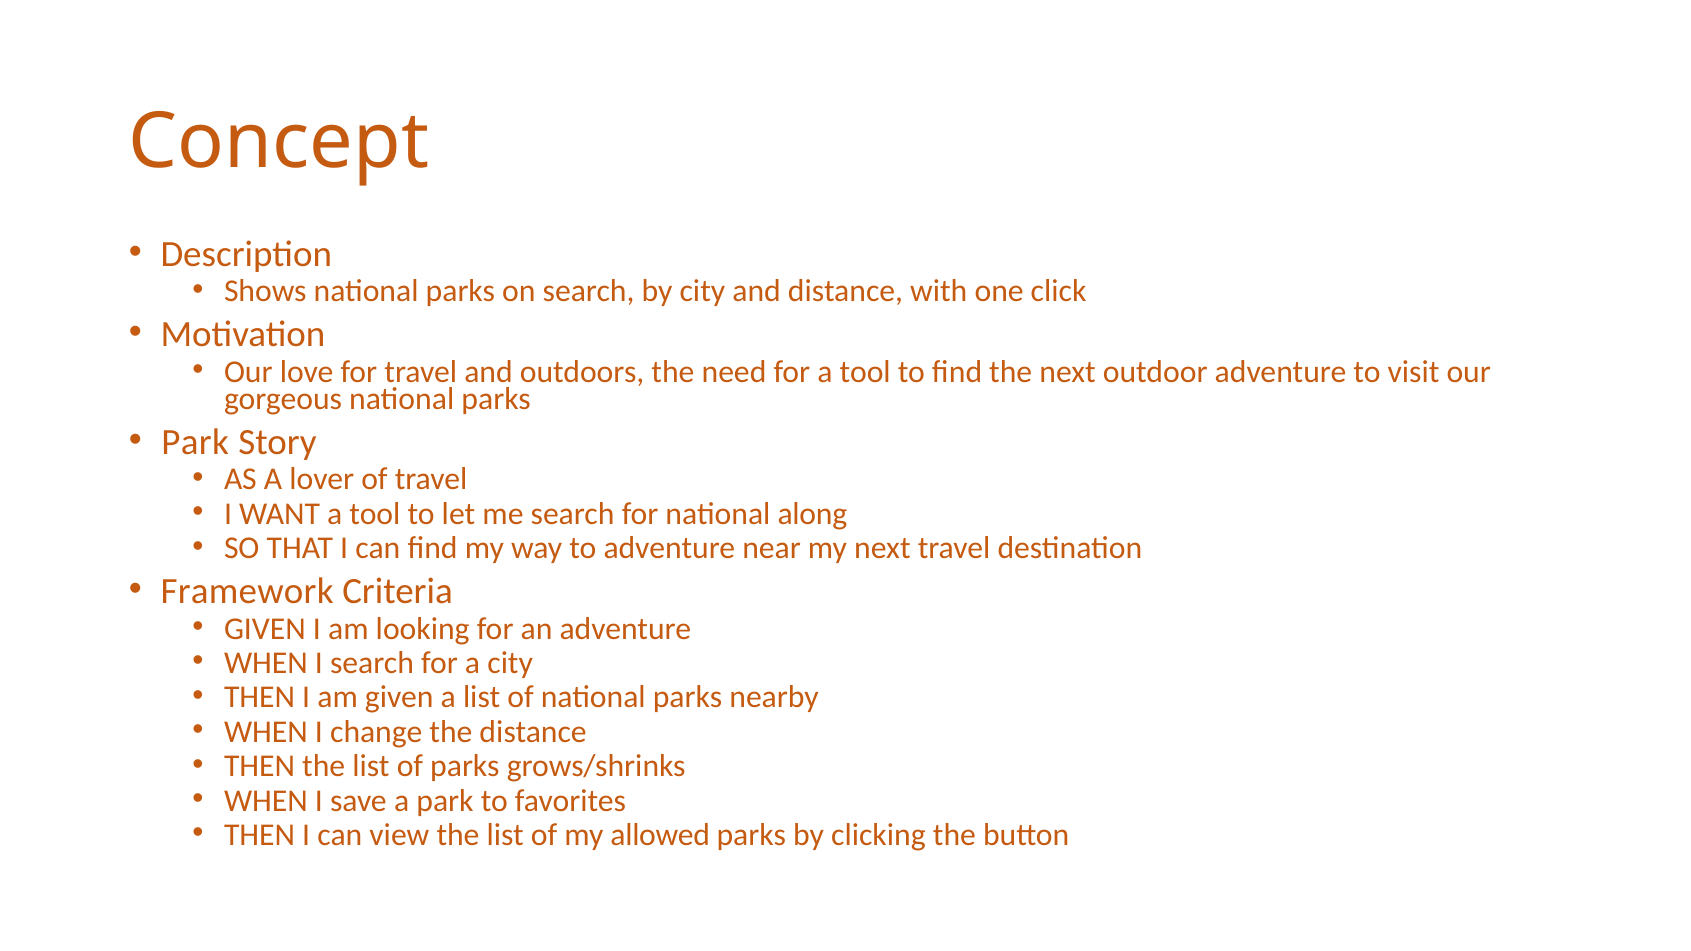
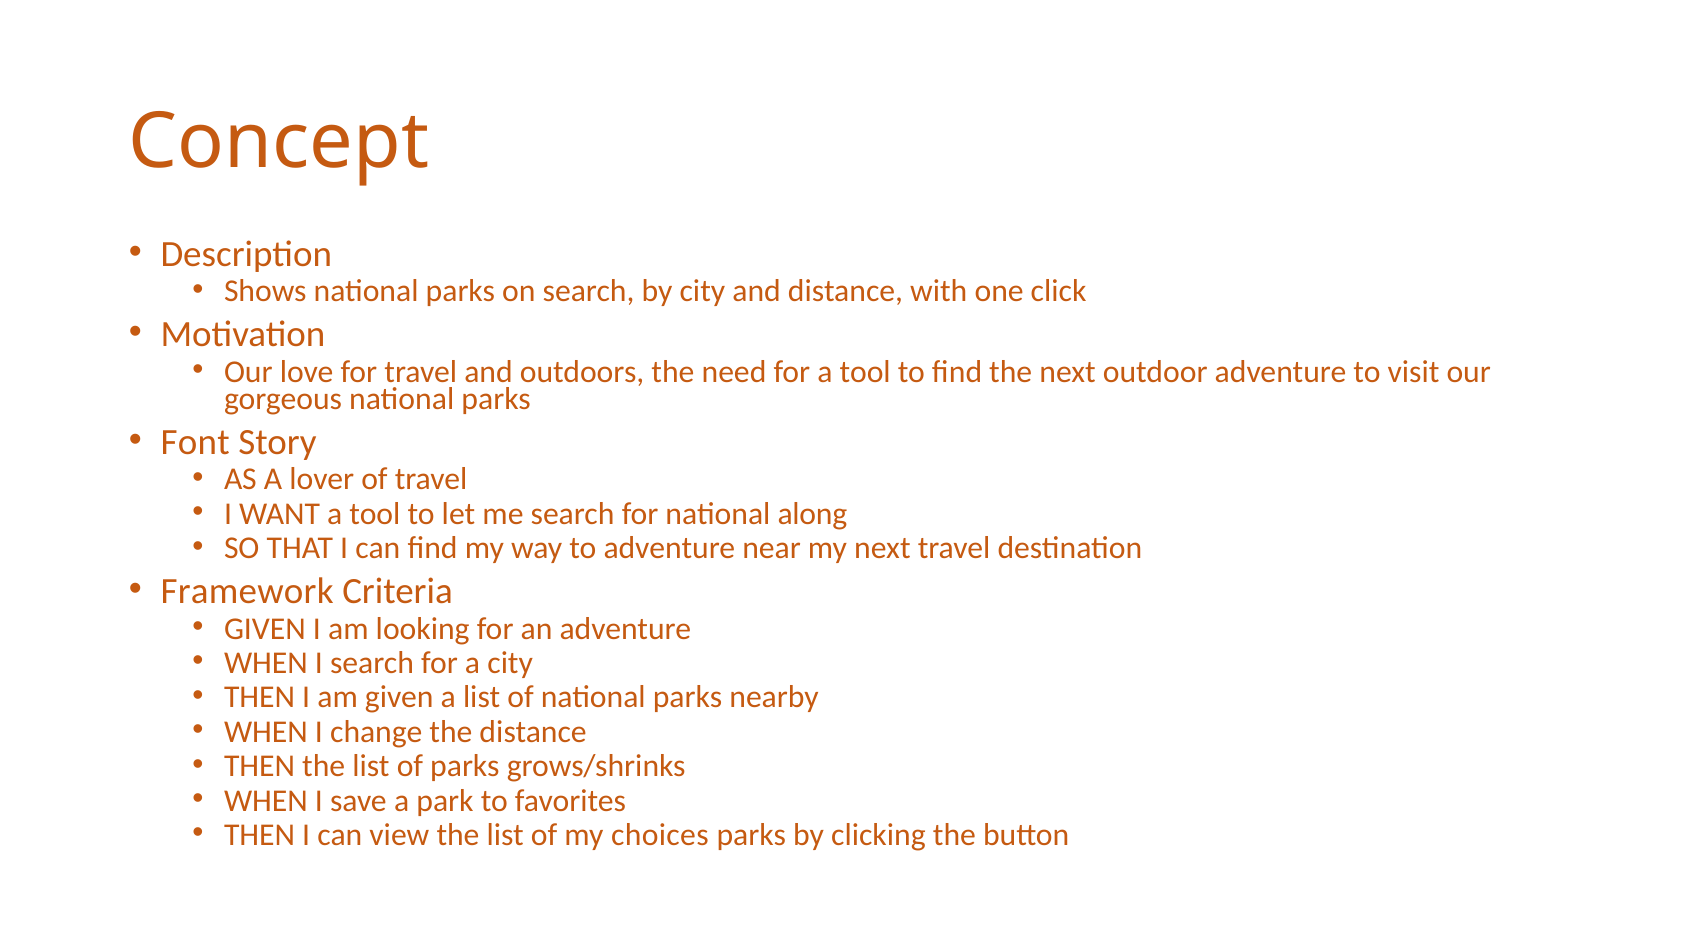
Park at (195, 442): Park -> Font
allowed: allowed -> choices
